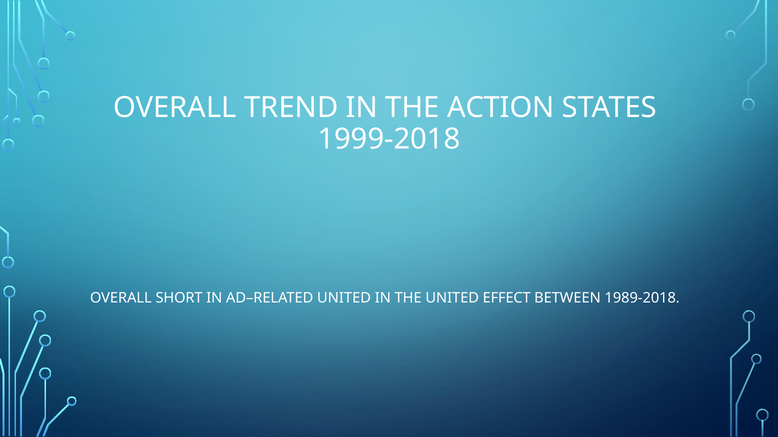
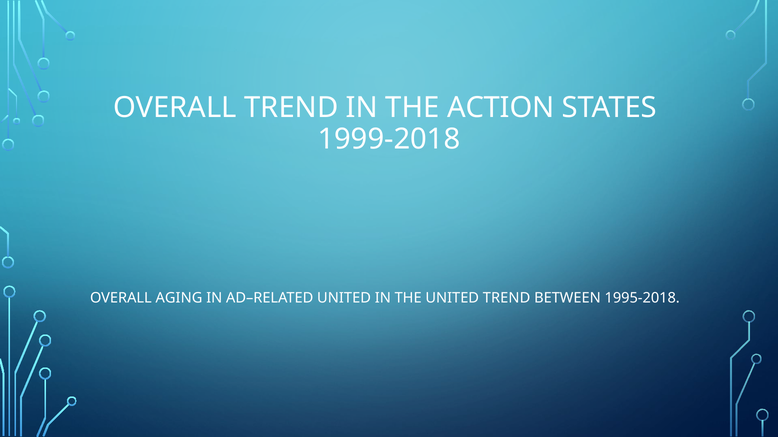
SHORT: SHORT -> AGING
UNITED EFFECT: EFFECT -> TREND
1989-2018: 1989-2018 -> 1995-2018
